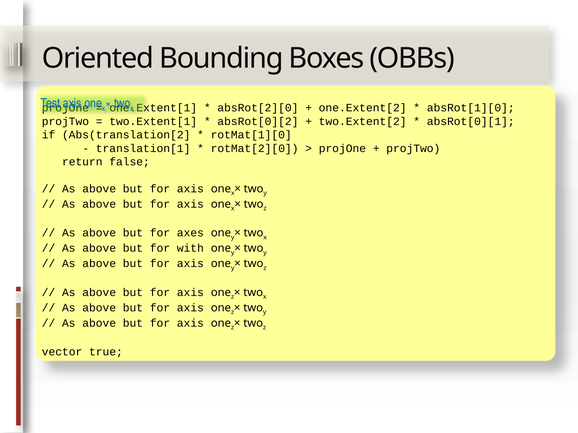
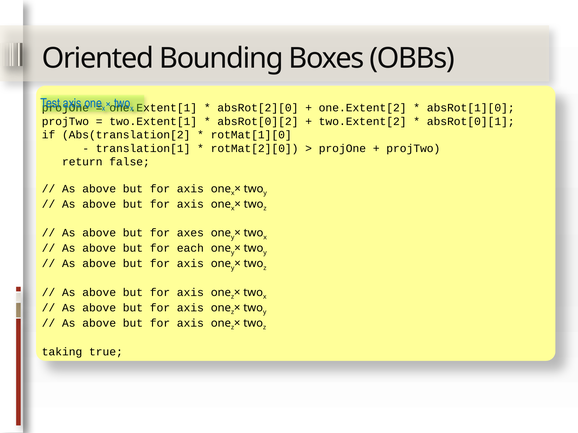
with: with -> each
vector: vector -> taking
